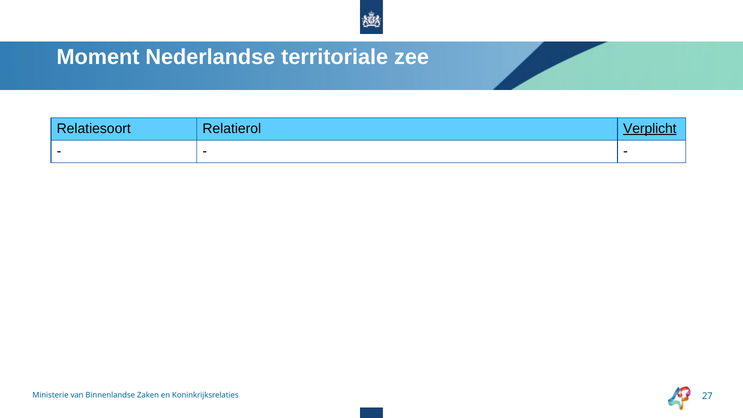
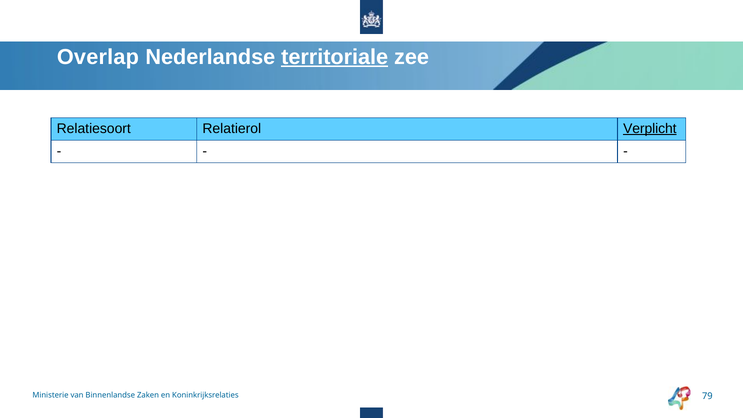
Moment: Moment -> Overlap
territoriale underline: none -> present
27: 27 -> 79
